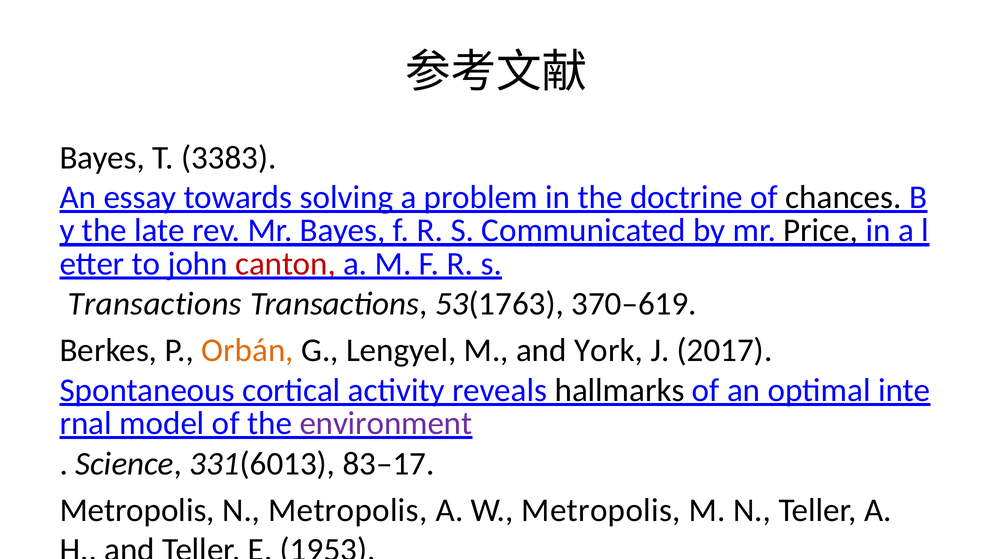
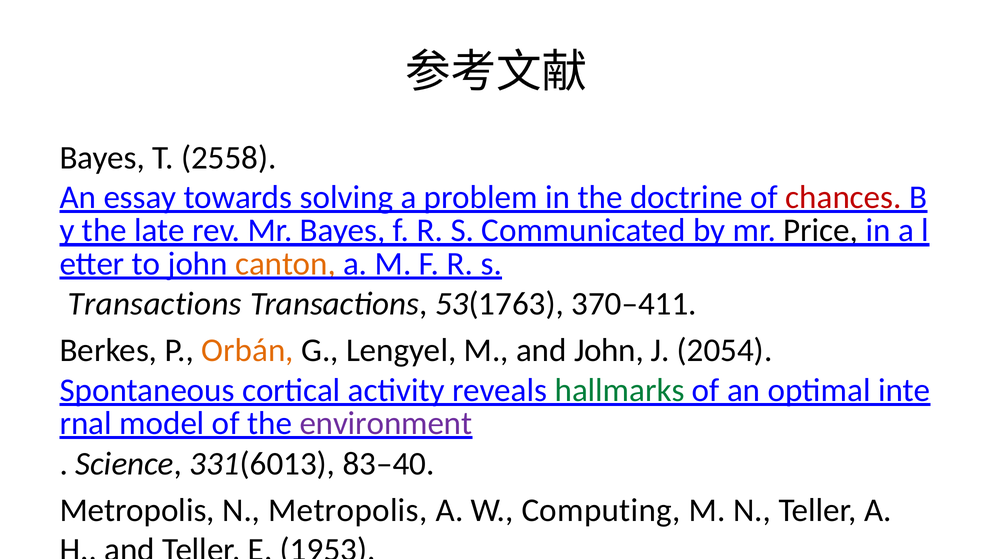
3383: 3383 -> 2558
chances colour: black -> red
canton colour: red -> orange
370–619: 370–619 -> 370–411
and York: York -> John
2017: 2017 -> 2054
hallmarks colour: black -> green
83–17: 83–17 -> 83–40
W Metropolis: Metropolis -> Computing
